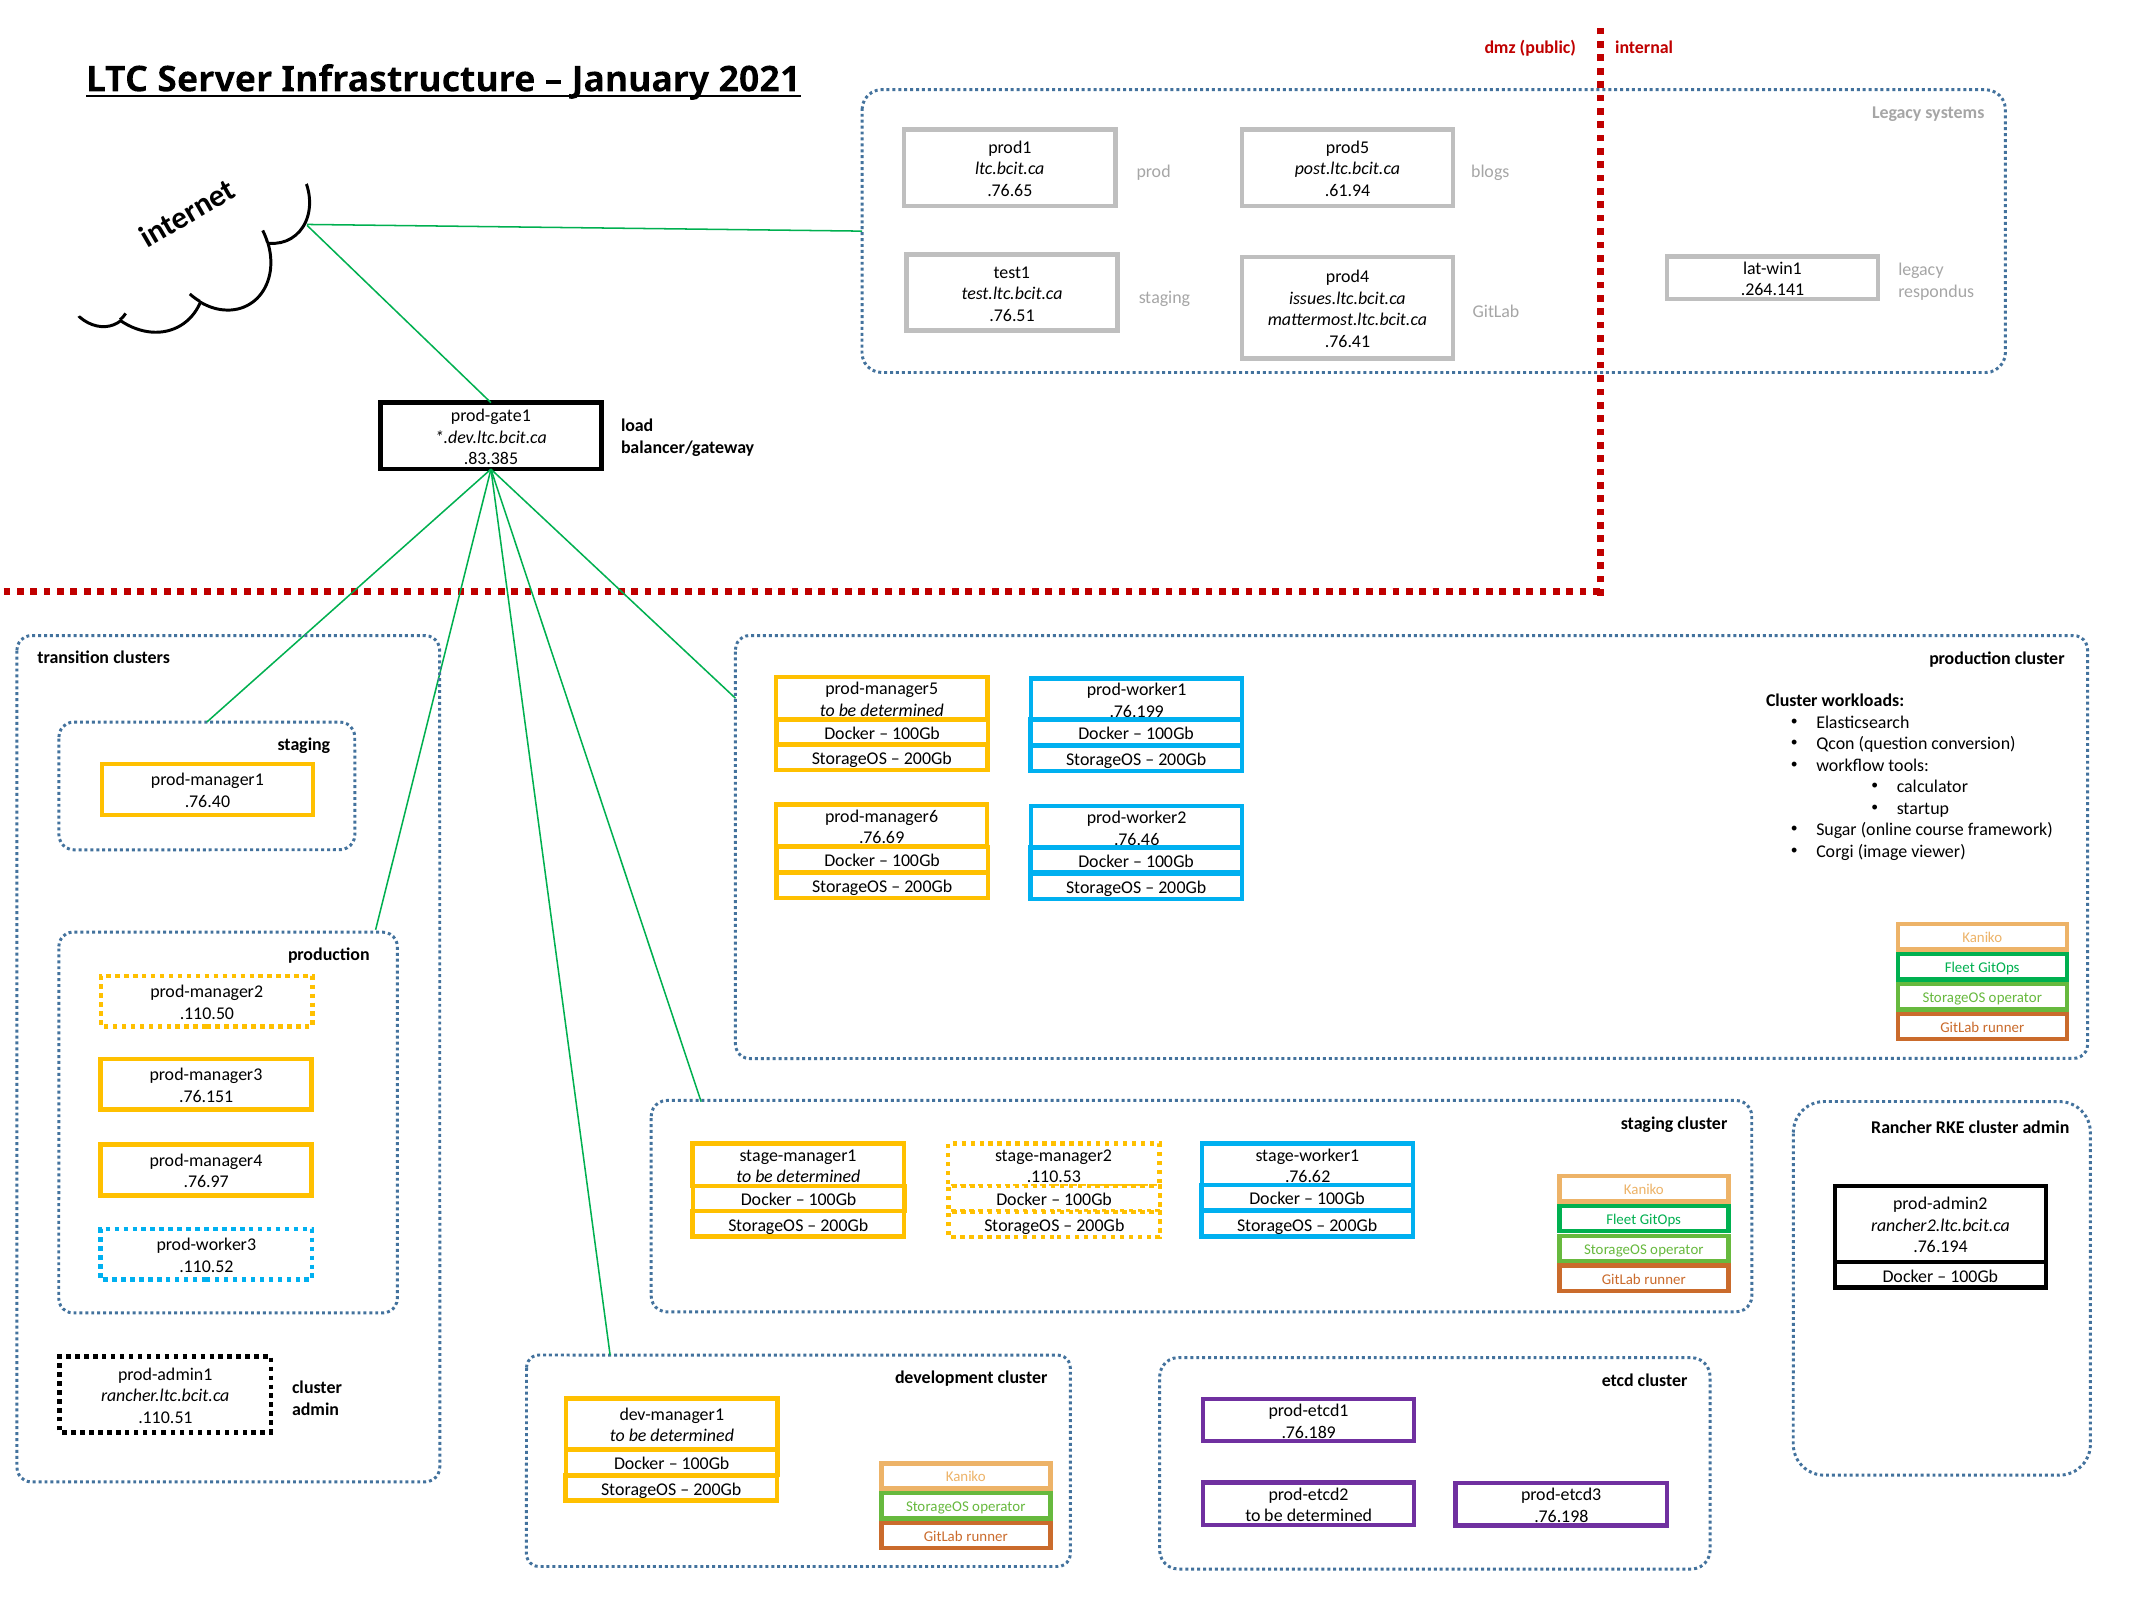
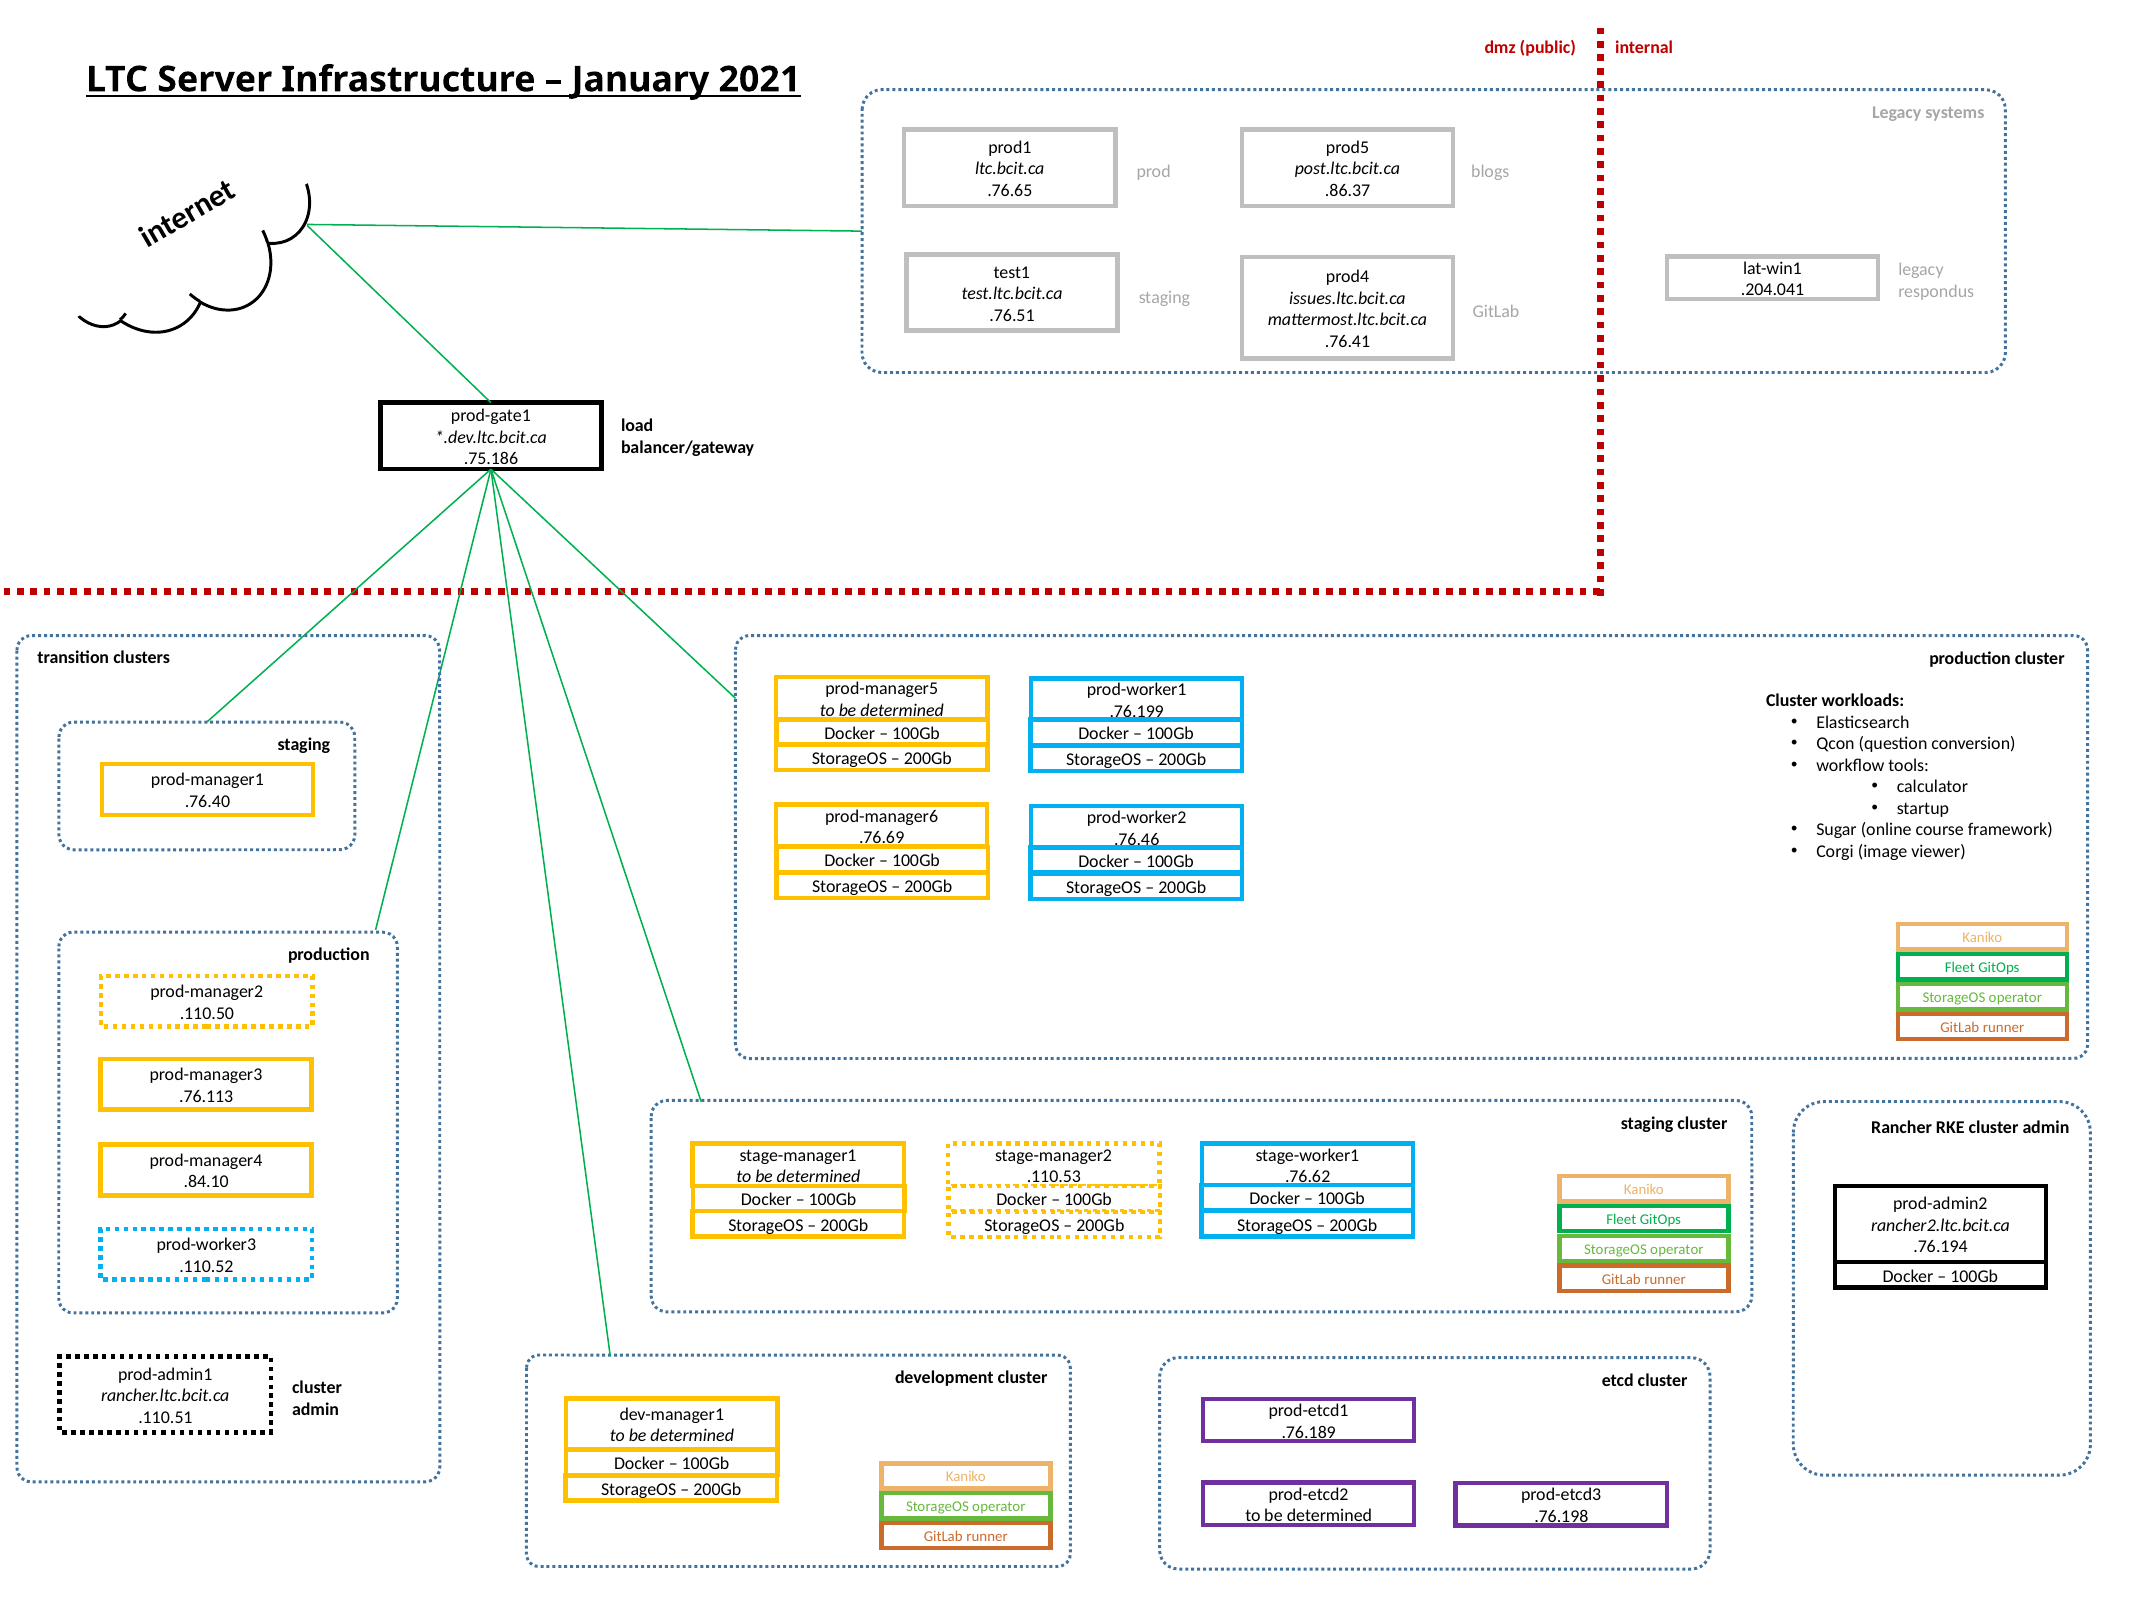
.61.94: .61.94 -> .86.37
.264.141: .264.141 -> .204.041
.83.385: .83.385 -> .75.186
.76.151: .76.151 -> .76.113
.76.97: .76.97 -> .84.10
